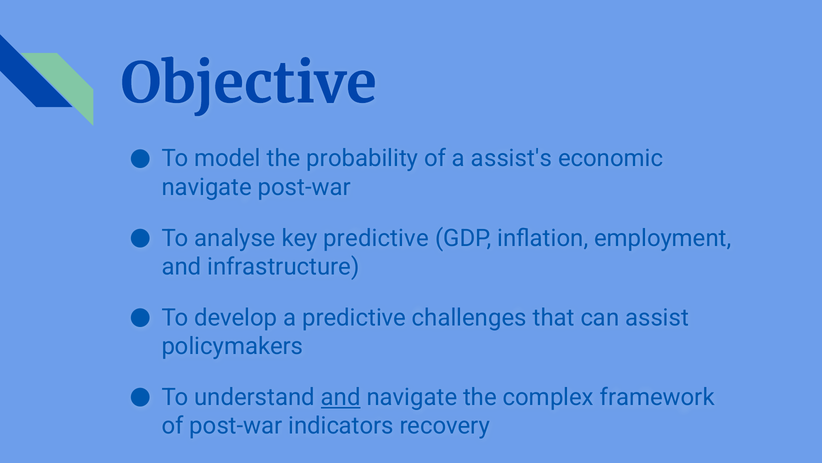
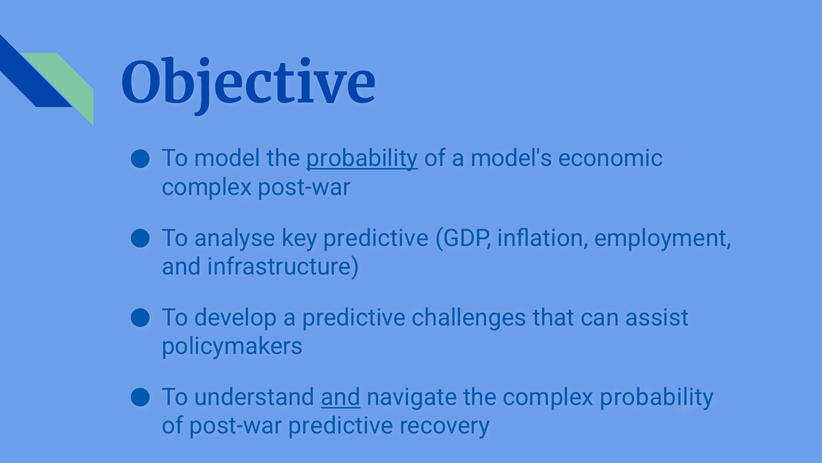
probability at (362, 158) underline: none -> present
assist's: assist's -> model's
navigate at (207, 187): navigate -> complex
complex framework: framework -> probability
post-war indicators: indicators -> predictive
